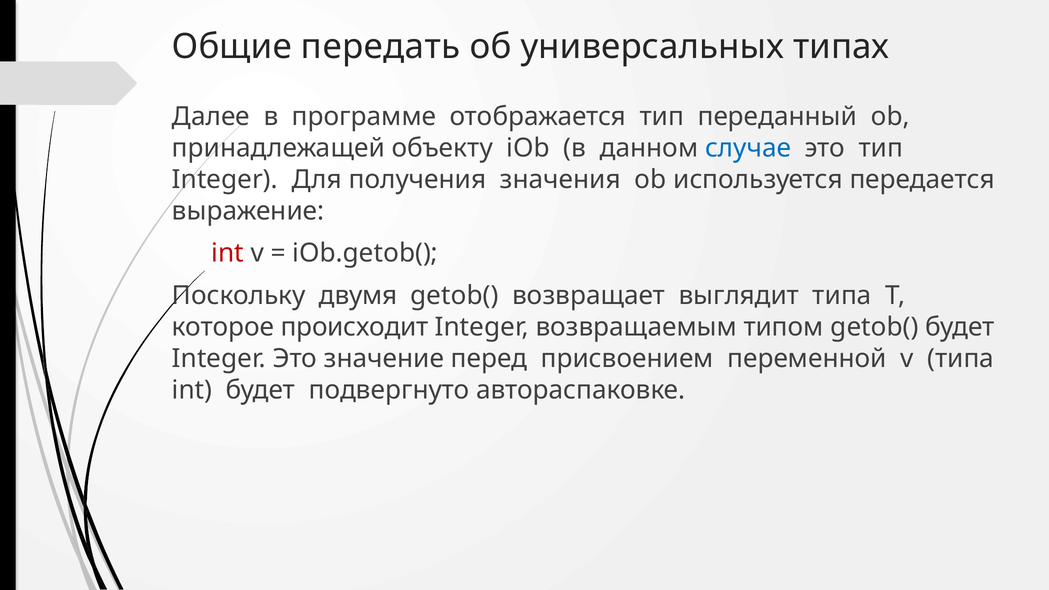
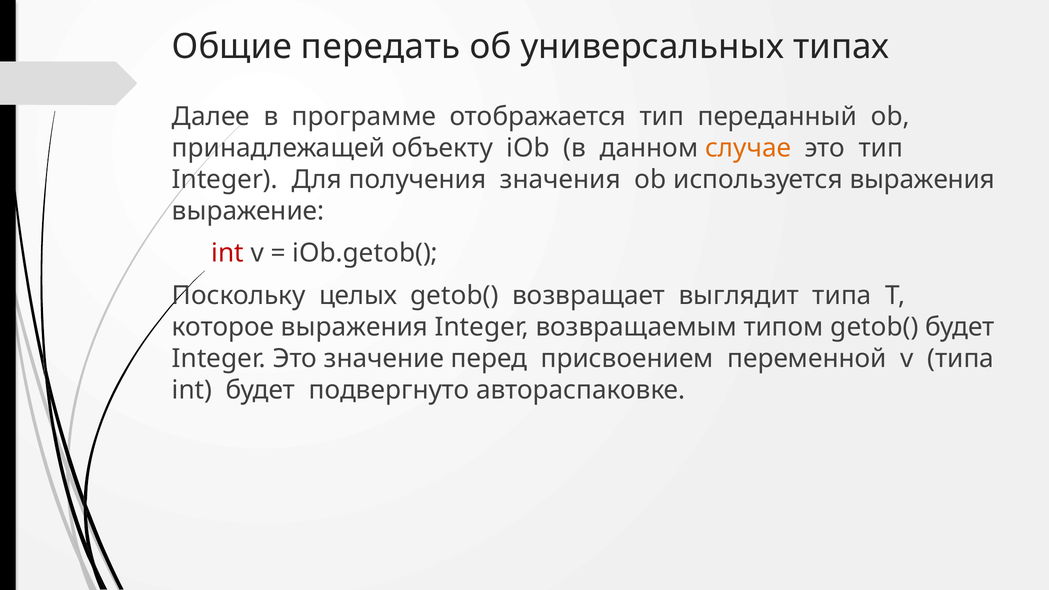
случае colour: blue -> orange
используется передается: передается -> выражения
двумя: двумя -> целых
которое происходит: происходит -> выражения
